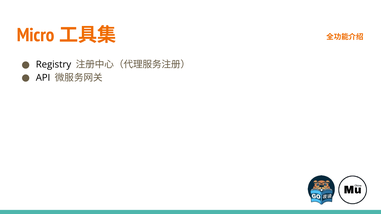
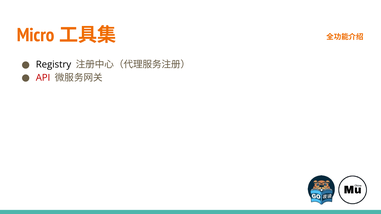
API colour: black -> red
